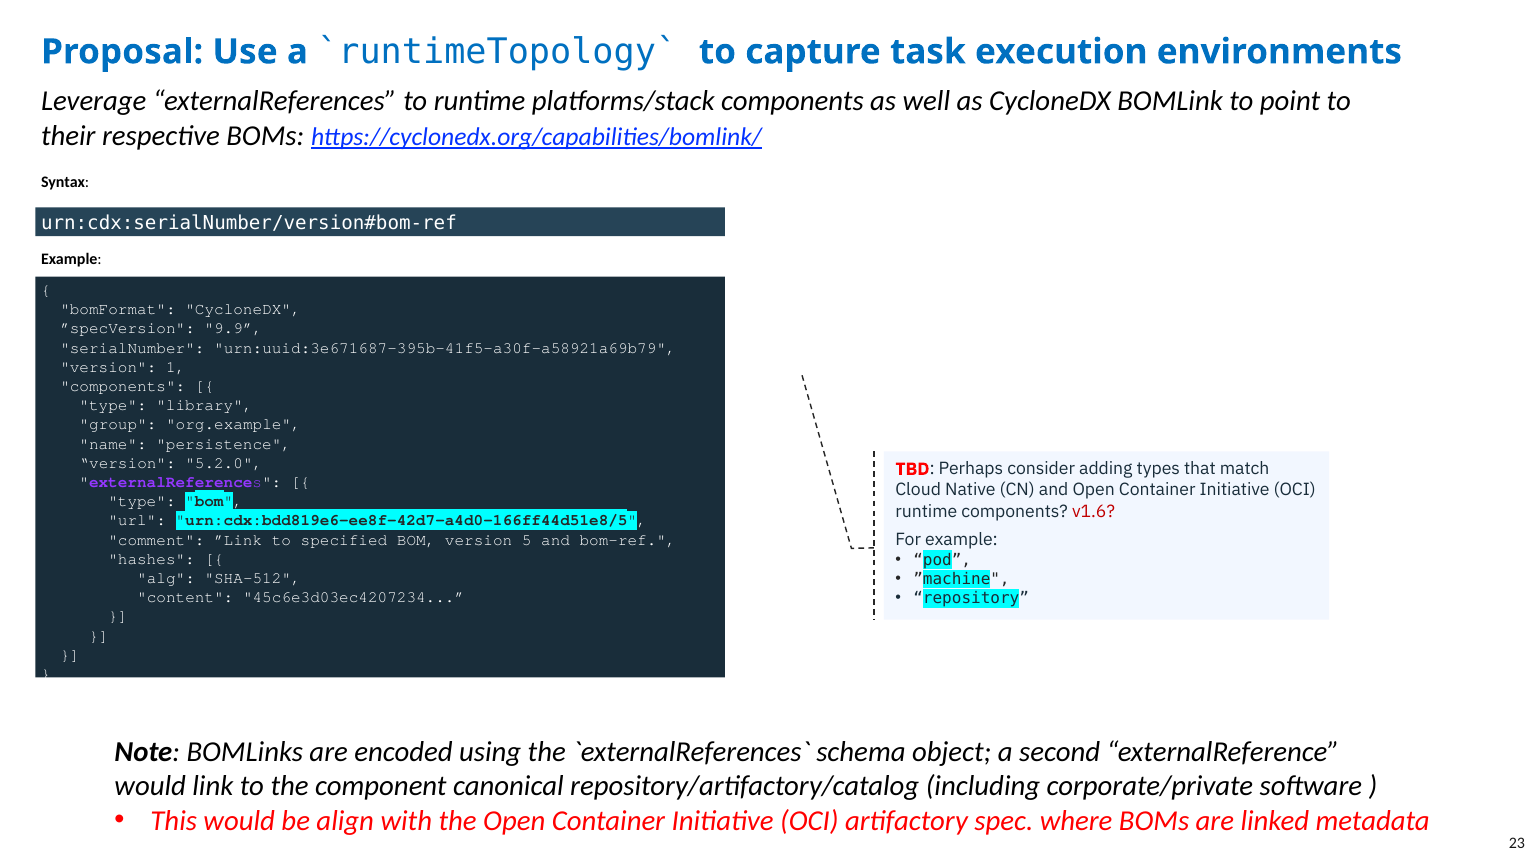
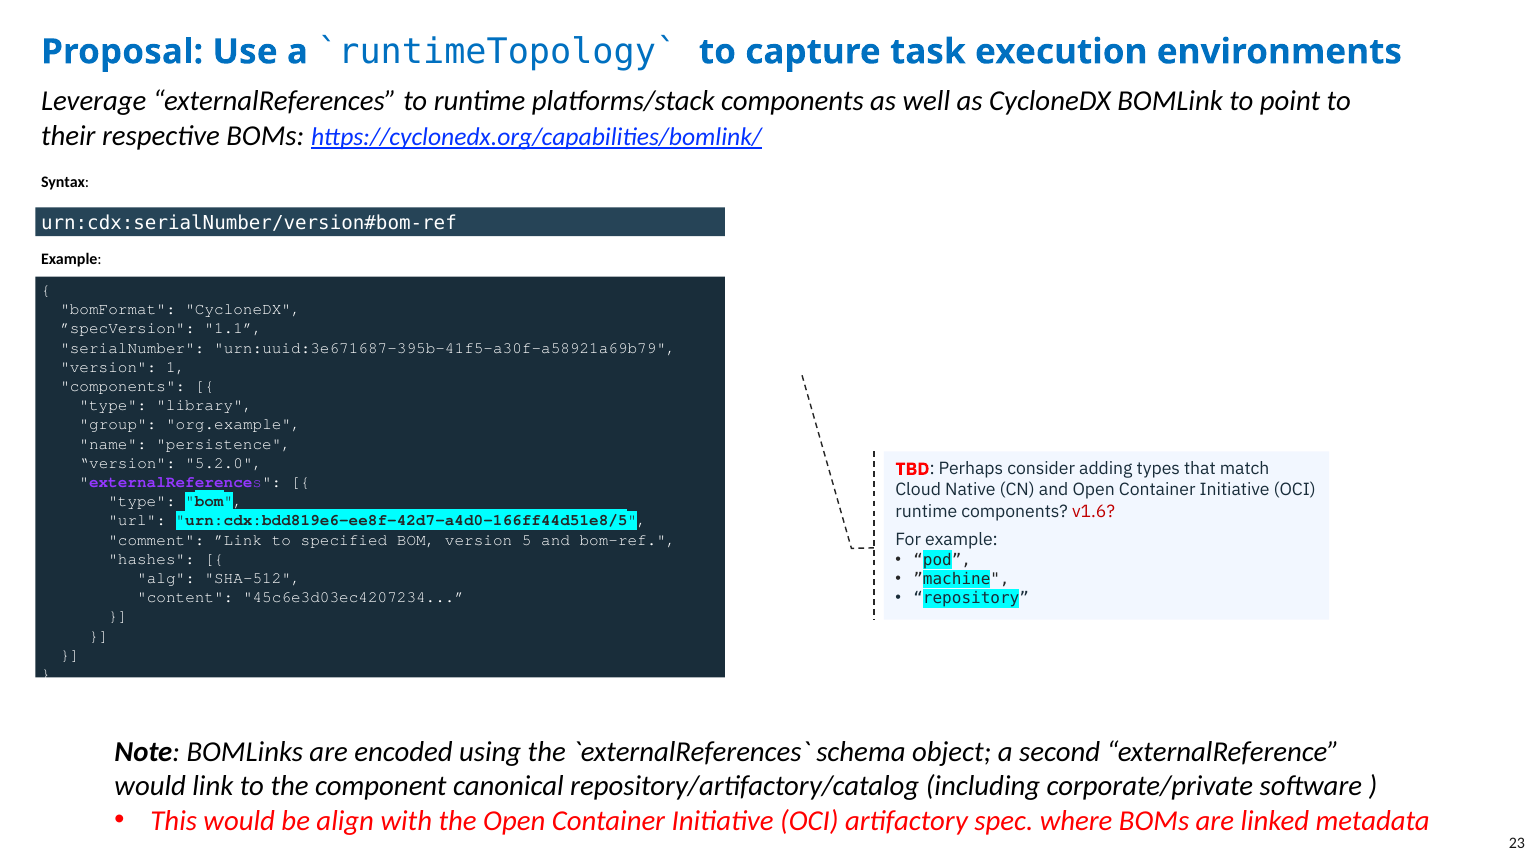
9.9: 9.9 -> 1.1
